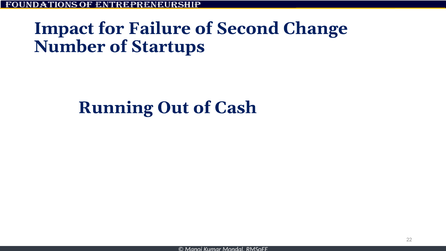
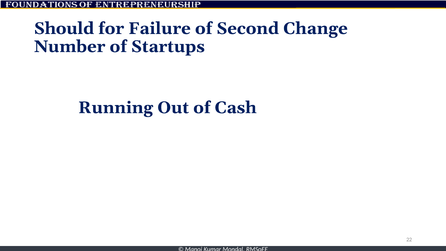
Impact: Impact -> Should
